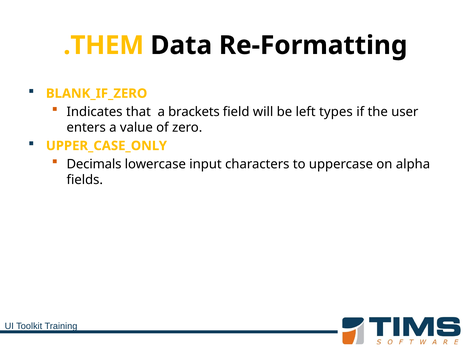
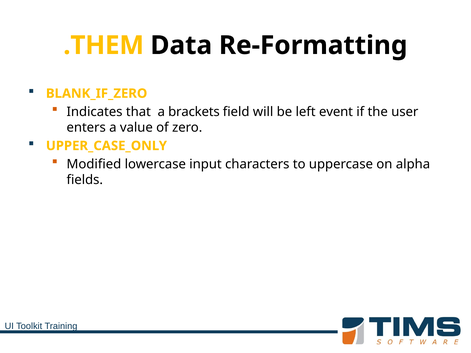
types: types -> event
Decimals: Decimals -> Modified
